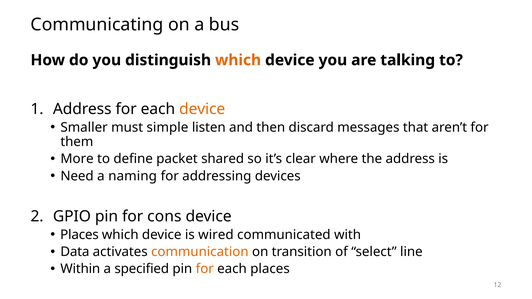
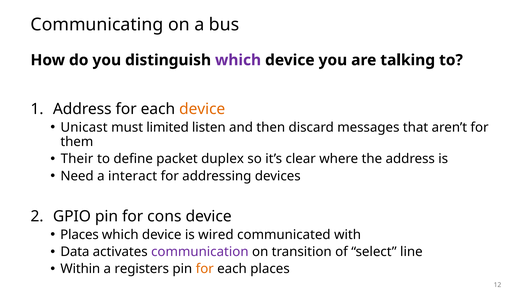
which at (238, 60) colour: orange -> purple
Smaller: Smaller -> Unicast
simple: simple -> limited
More: More -> Their
shared: shared -> duplex
naming: naming -> interact
communication colour: orange -> purple
specified: specified -> registers
